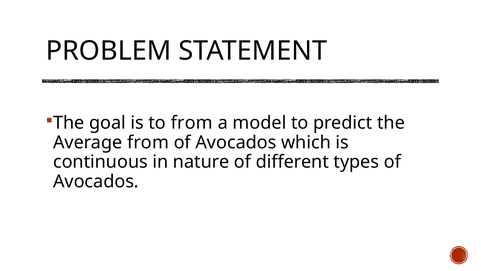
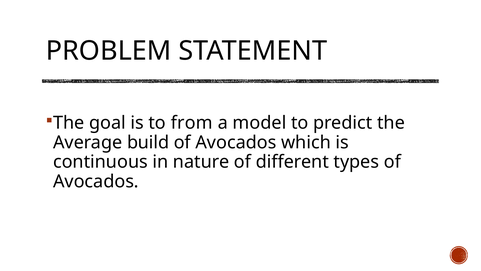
Average from: from -> build
